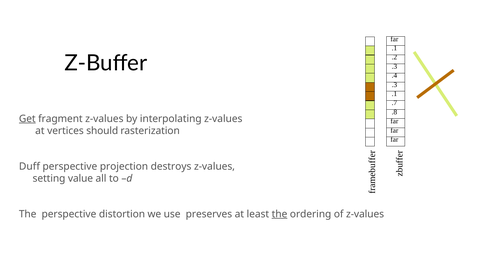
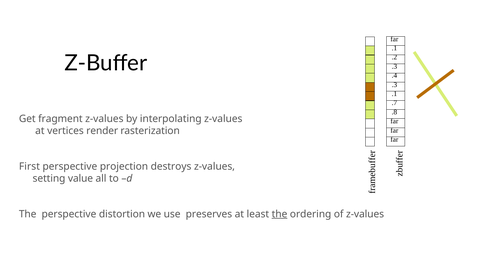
Get underline: present -> none
should: should -> render
Duff: Duff -> First
